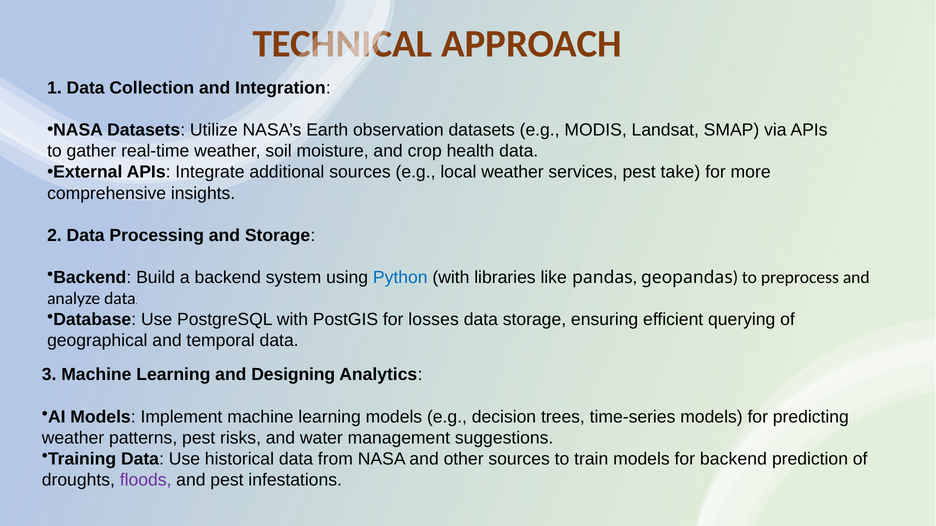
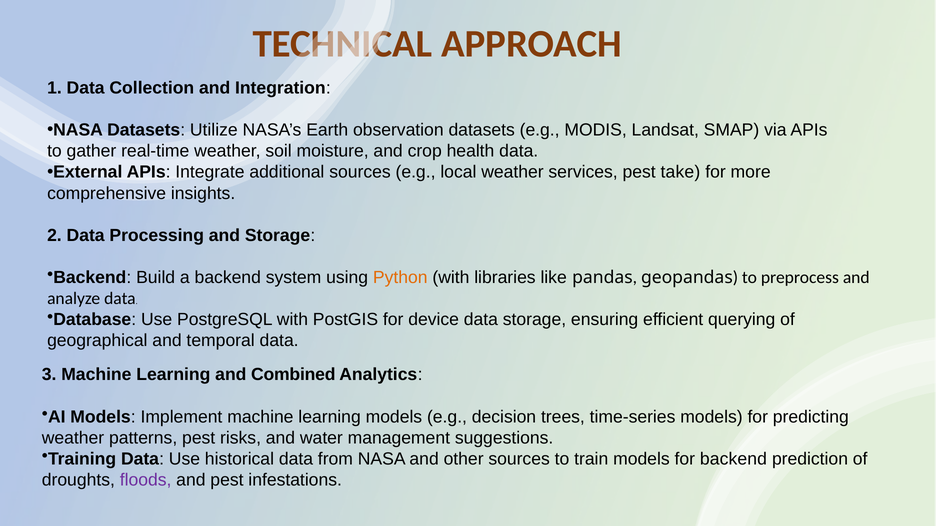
Python colour: blue -> orange
losses: losses -> device
Designing: Designing -> Combined
